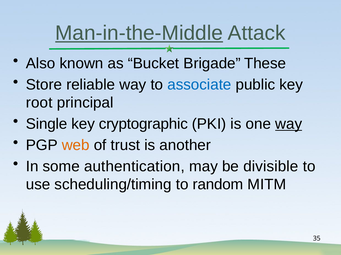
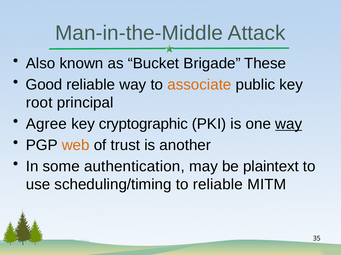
Man-in-the-Middle underline: present -> none
Store: Store -> Good
associate colour: blue -> orange
Single: Single -> Agree
divisible: divisible -> plaintext
to random: random -> reliable
